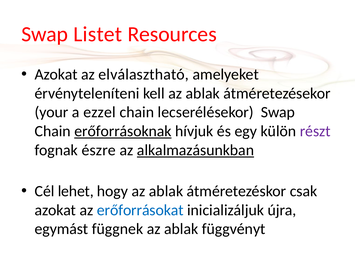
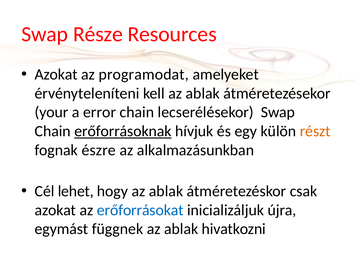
Listet: Listet -> Része
elválasztható: elválasztható -> programodat
ezzel: ezzel -> error
részt colour: purple -> orange
alkalmazásunkban underline: present -> none
függvényt: függvényt -> hivatkozni
